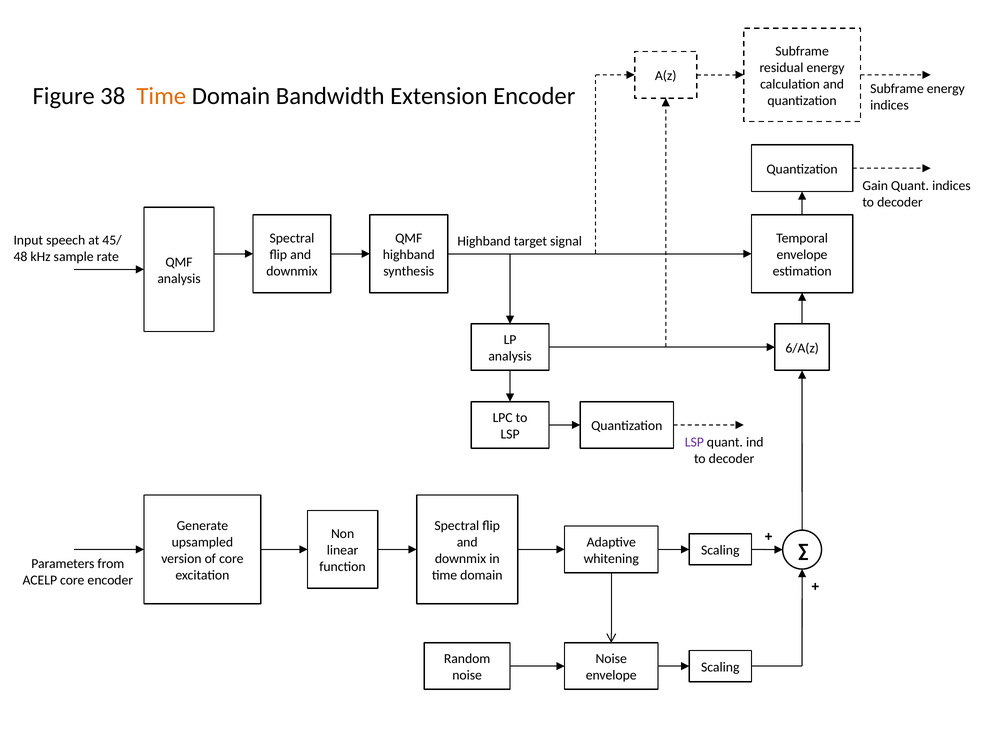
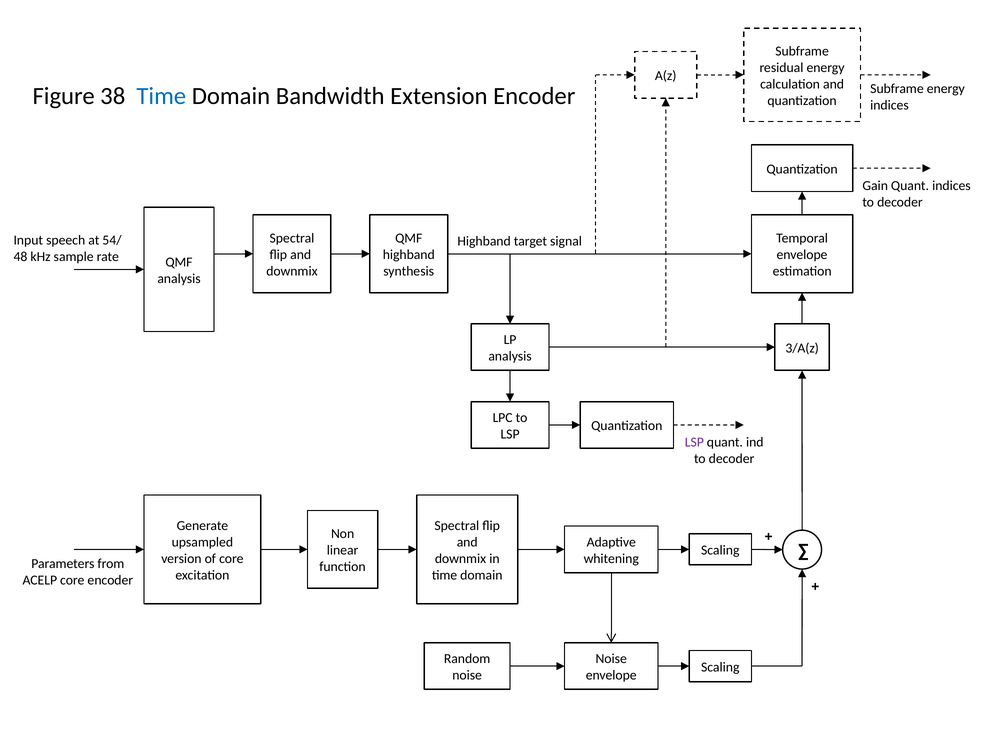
Time at (161, 96) colour: orange -> blue
45/: 45/ -> 54/
6/A(z: 6/A(z -> 3/A(z
